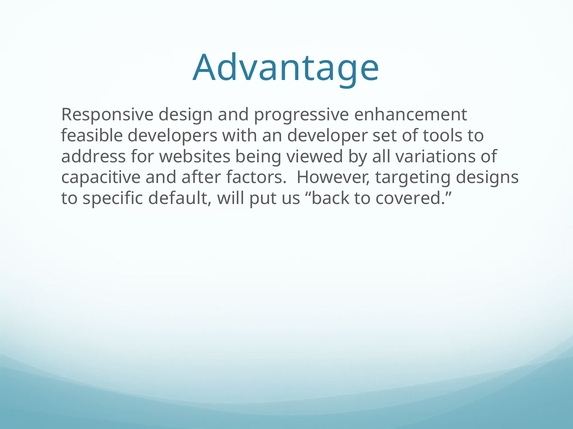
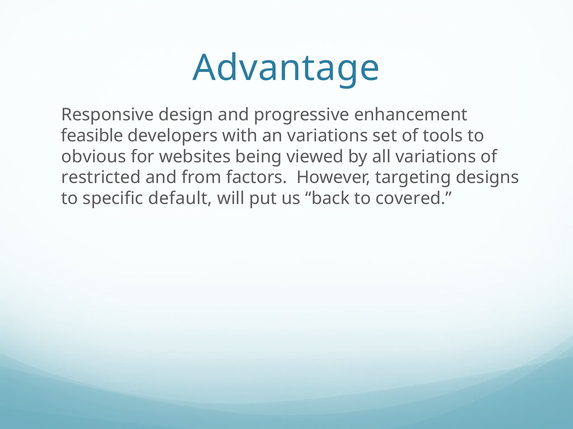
an developer: developer -> variations
address: address -> obvious
capacitive: capacitive -> restricted
after: after -> from
